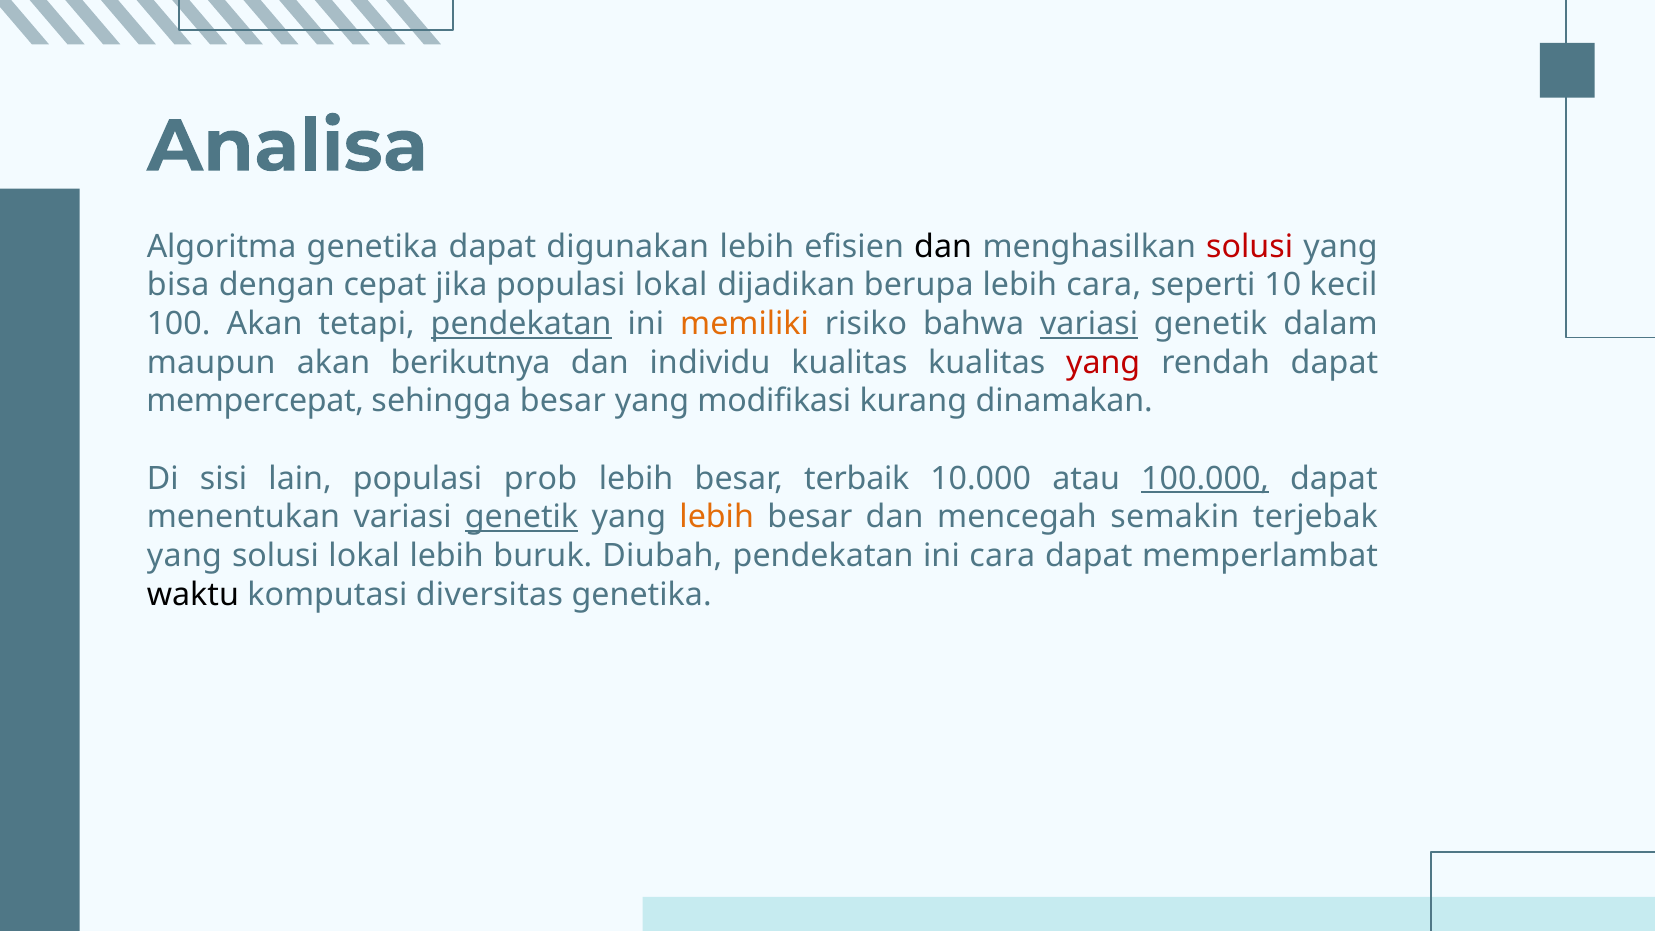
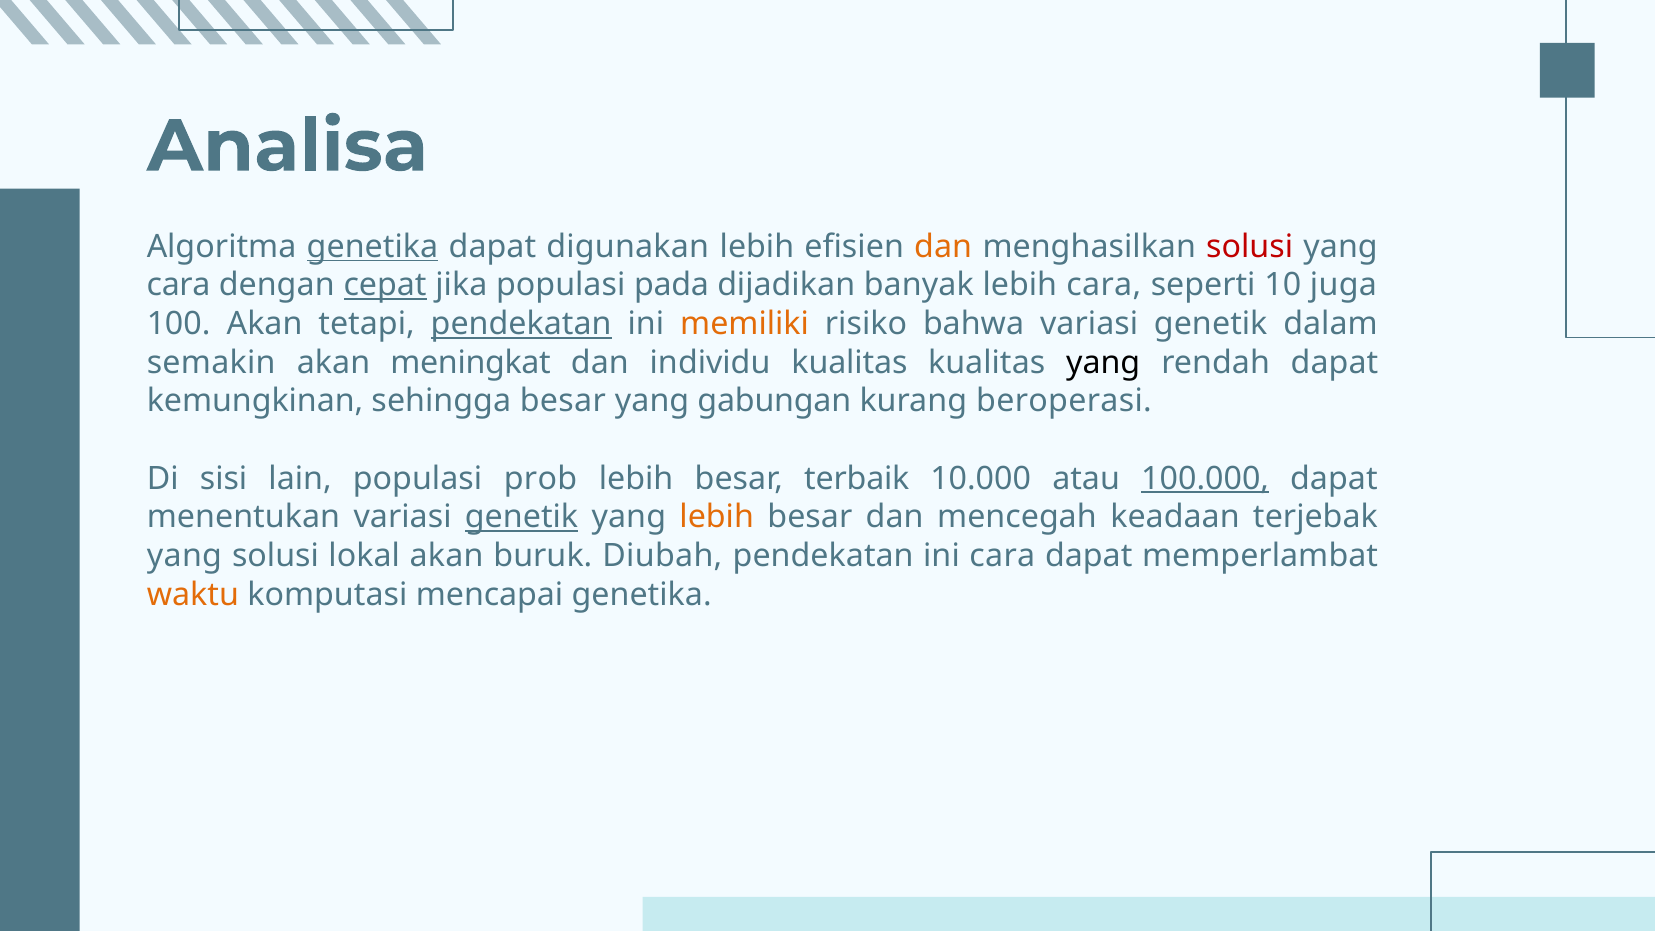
genetika at (373, 247) underline: none -> present
dan at (943, 247) colour: black -> orange
bisa at (178, 285): bisa -> cara
cepat underline: none -> present
populasi lokal: lokal -> pada
berupa: berupa -> banyak
kecil: kecil -> juga
variasi at (1089, 324) underline: present -> none
maupun: maupun -> semakin
berikutnya: berikutnya -> meningkat
yang at (1103, 363) colour: red -> black
mempercepat: mempercepat -> kemungkinan
modifikasi: modifikasi -> gabungan
dinamakan: dinamakan -> beroperasi
semakin: semakin -> keadaan
lokal lebih: lebih -> akan
waktu colour: black -> orange
diversitas: diversitas -> mencapai
